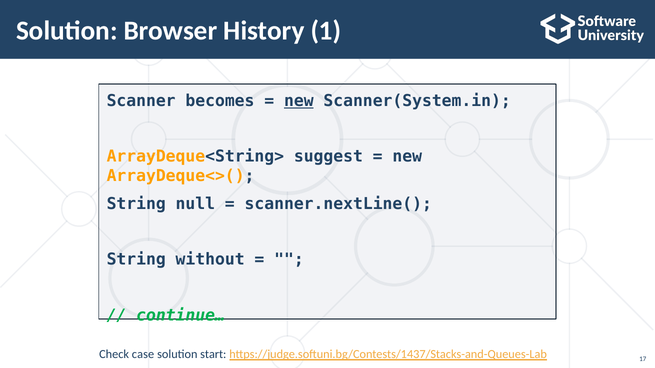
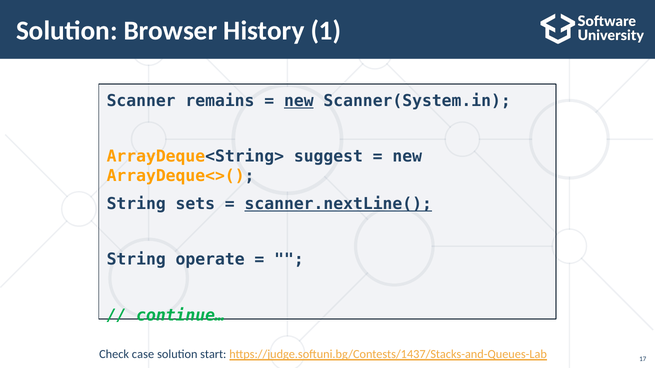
becomes: becomes -> remains
null: null -> sets
scanner.nextLine( underline: none -> present
without: without -> operate
